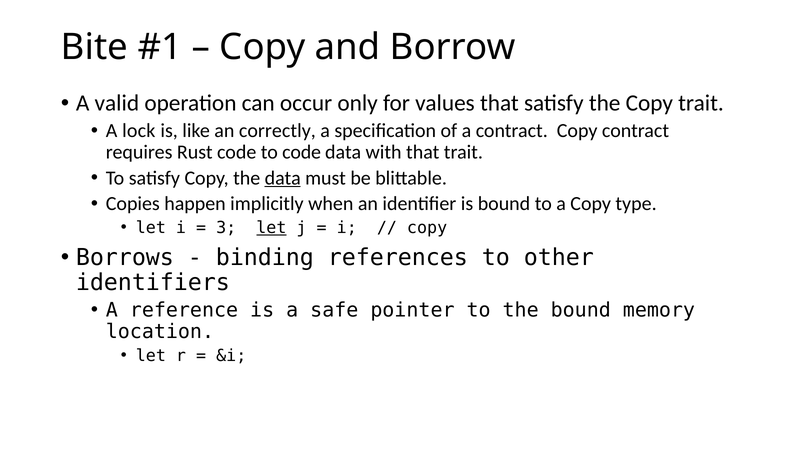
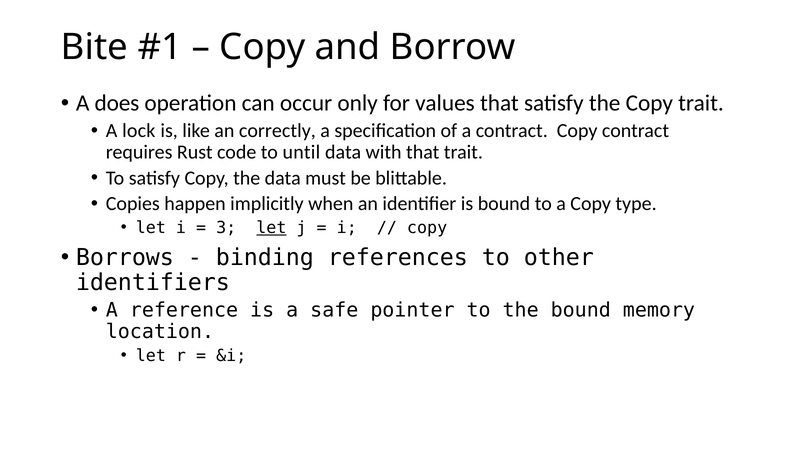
valid: valid -> does
to code: code -> until
data at (283, 178) underline: present -> none
